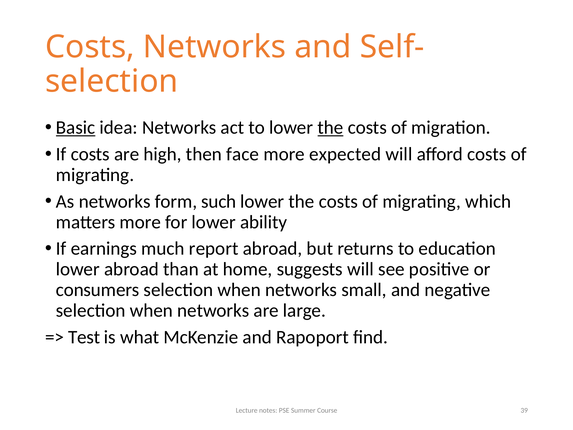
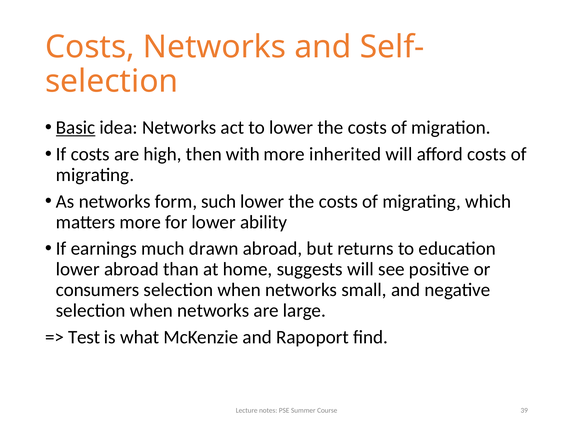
the at (330, 127) underline: present -> none
face: face -> with
expected: expected -> inherited
report: report -> drawn
